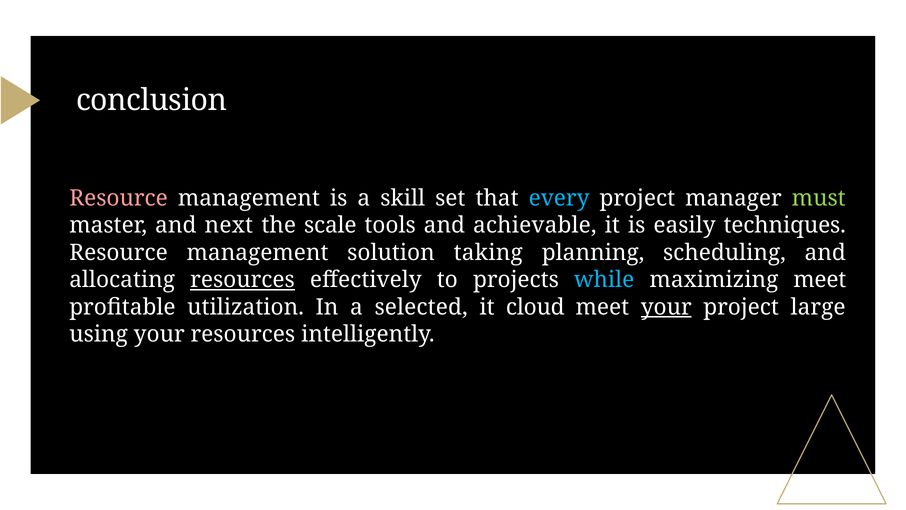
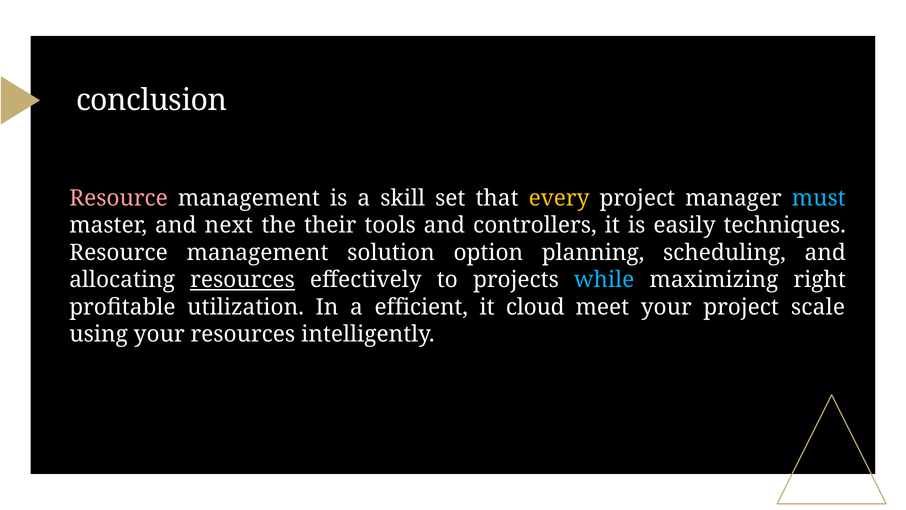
every colour: light blue -> yellow
must colour: light green -> light blue
scale: scale -> their
achievable: achievable -> controllers
taking: taking -> option
maximizing meet: meet -> right
selected: selected -> efficient
your at (666, 307) underline: present -> none
large: large -> scale
